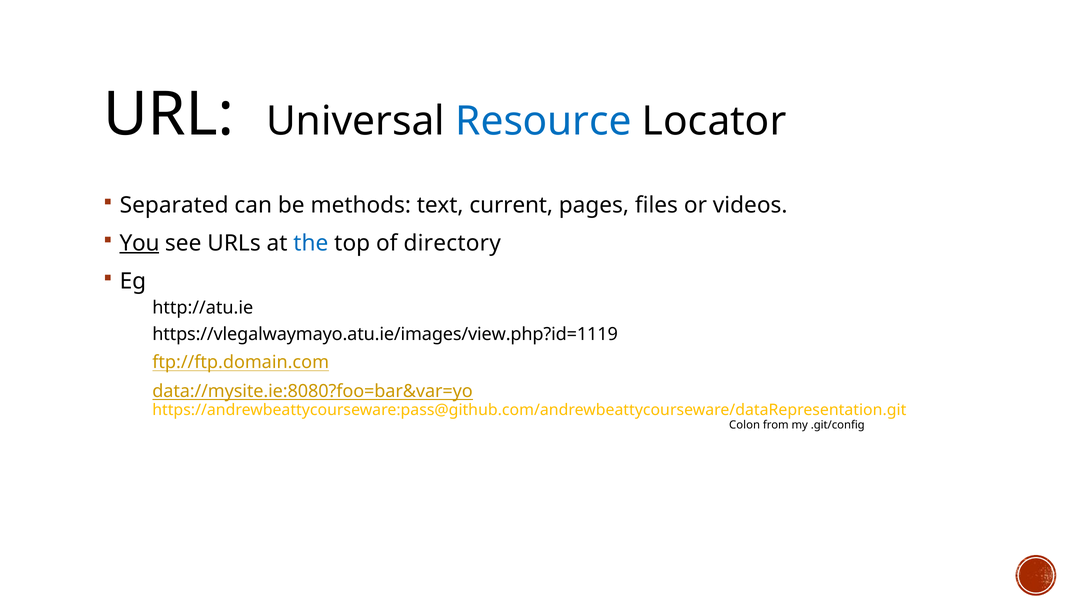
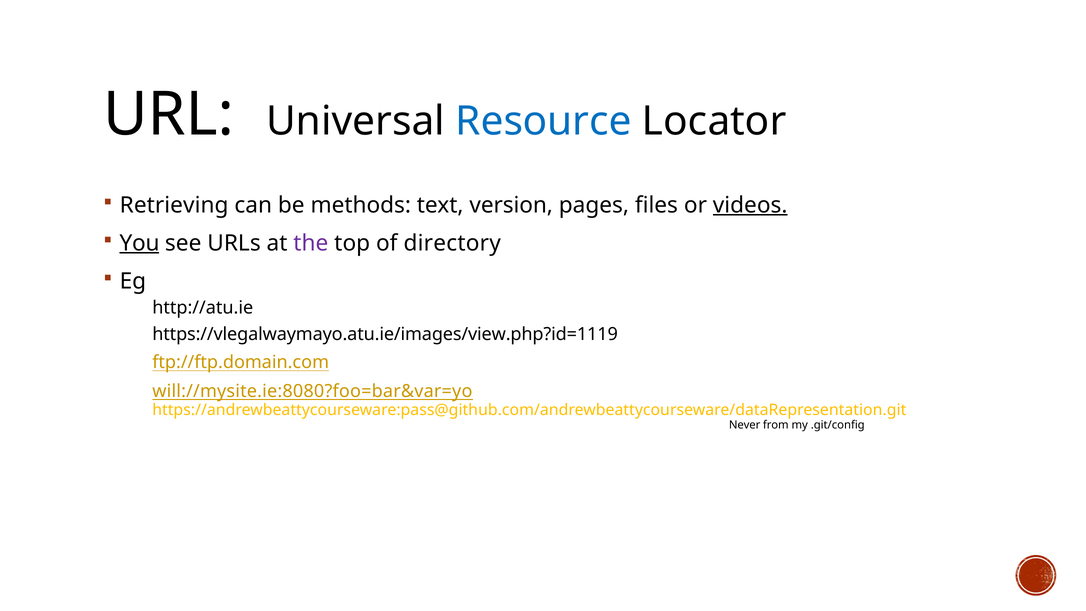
Separated: Separated -> Retrieving
current: current -> version
videos underline: none -> present
the colour: blue -> purple
data://mysite.ie:8080?foo=bar&var=yo: data://mysite.ie:8080?foo=bar&var=yo -> will://mysite.ie:8080?foo=bar&var=yo
Colon: Colon -> Never
